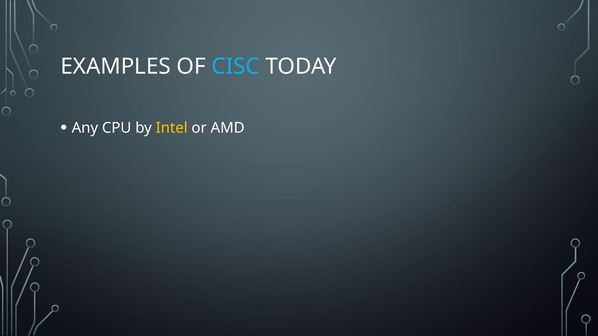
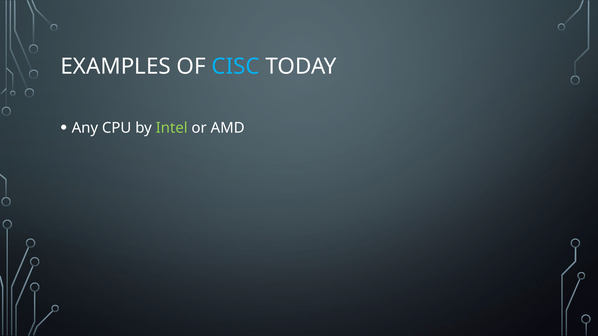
Intel colour: yellow -> light green
